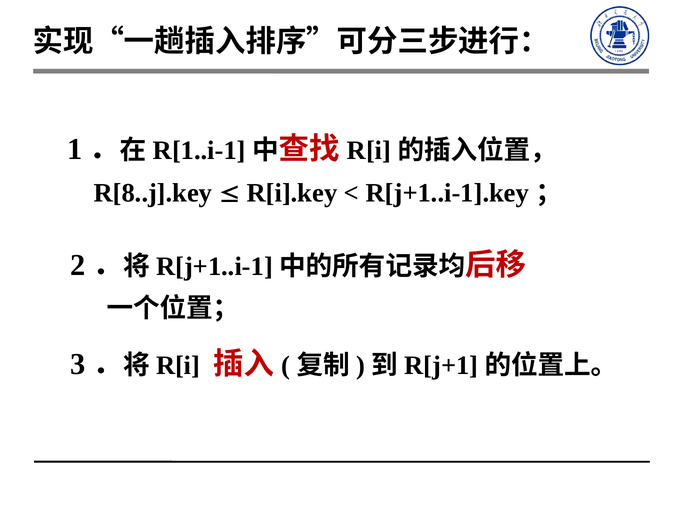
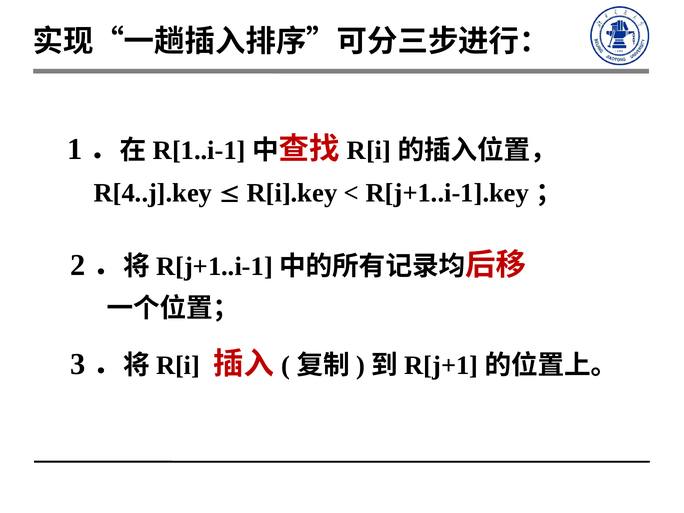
R[8..j].key: R[8..j].key -> R[4..j].key
